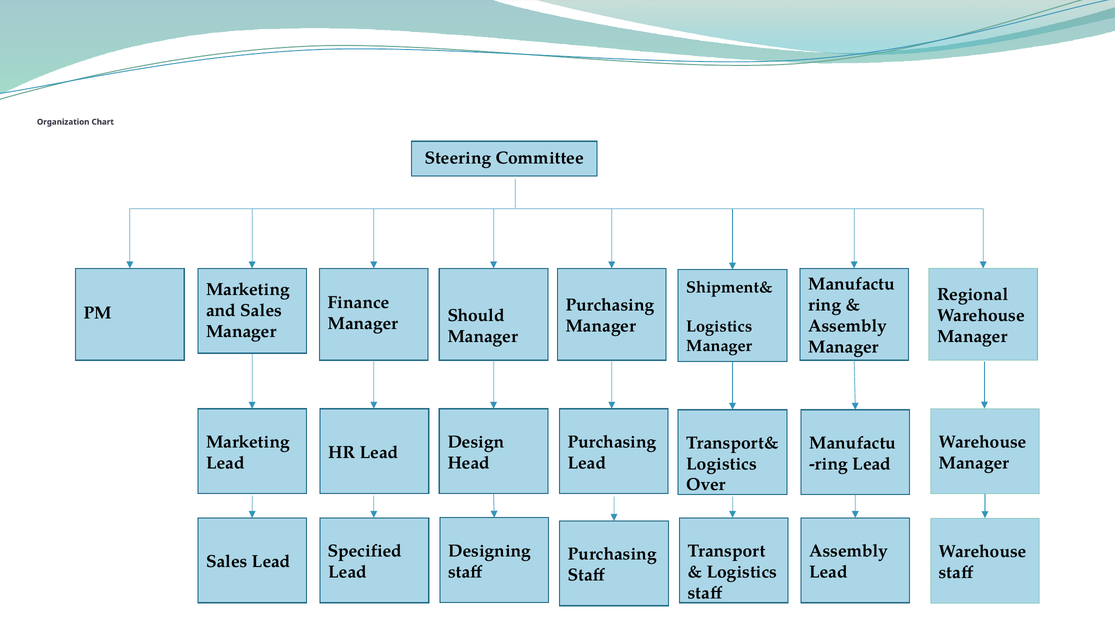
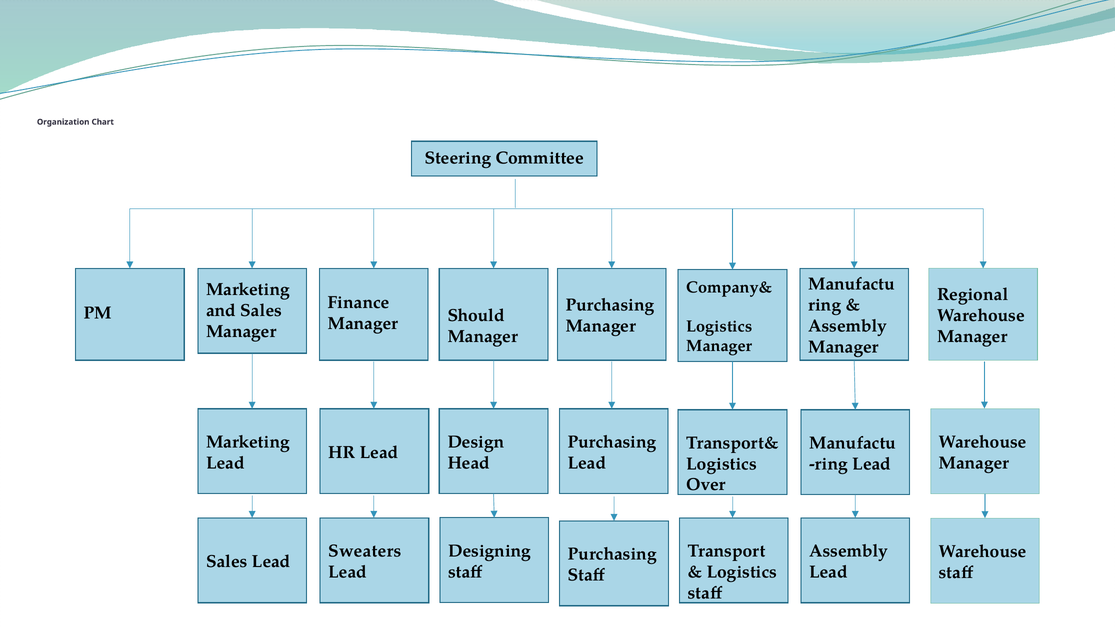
Shipment&: Shipment& -> Company&
Specified: Specified -> Sweaters
